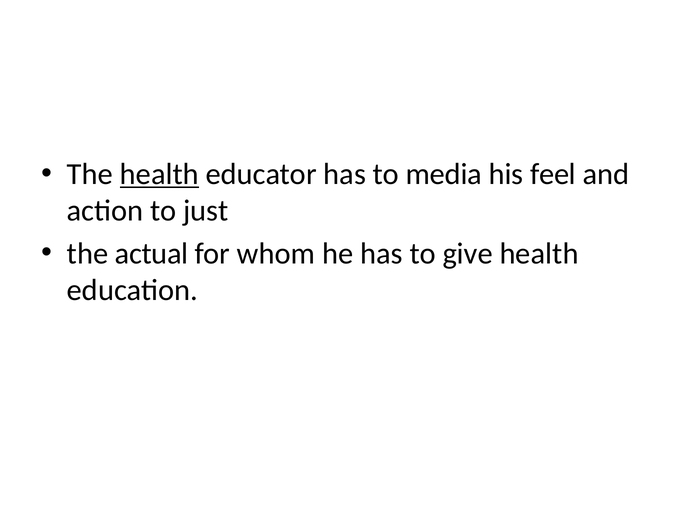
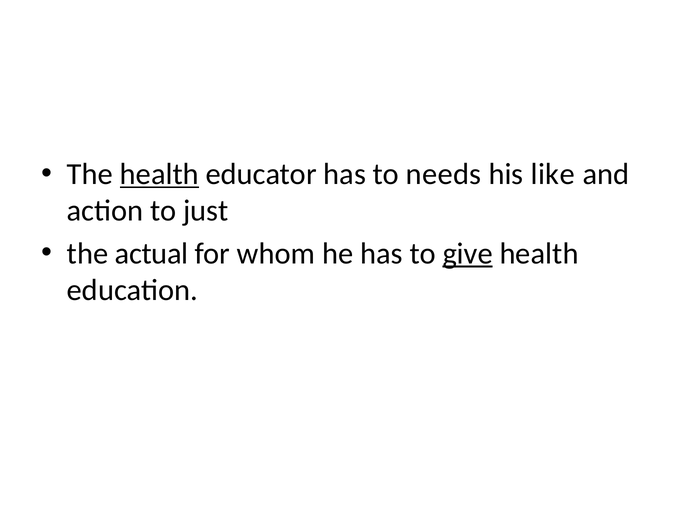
media: media -> needs
feel: feel -> like
give underline: none -> present
